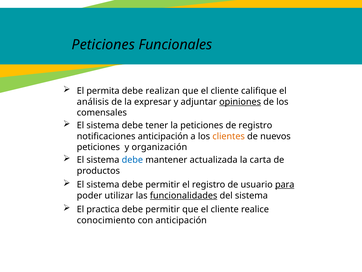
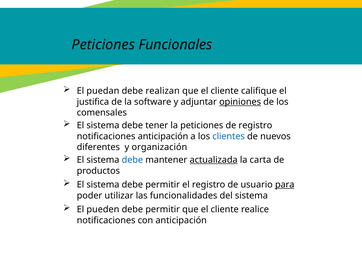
permita: permita -> puedan
análisis: análisis -> justifica
expresar: expresar -> software
clientes colour: orange -> blue
peticiones at (98, 147): peticiones -> diferentes
actualizada underline: none -> present
funcionalidades underline: present -> none
practica: practica -> pueden
conocimiento at (106, 220): conocimiento -> notificaciones
